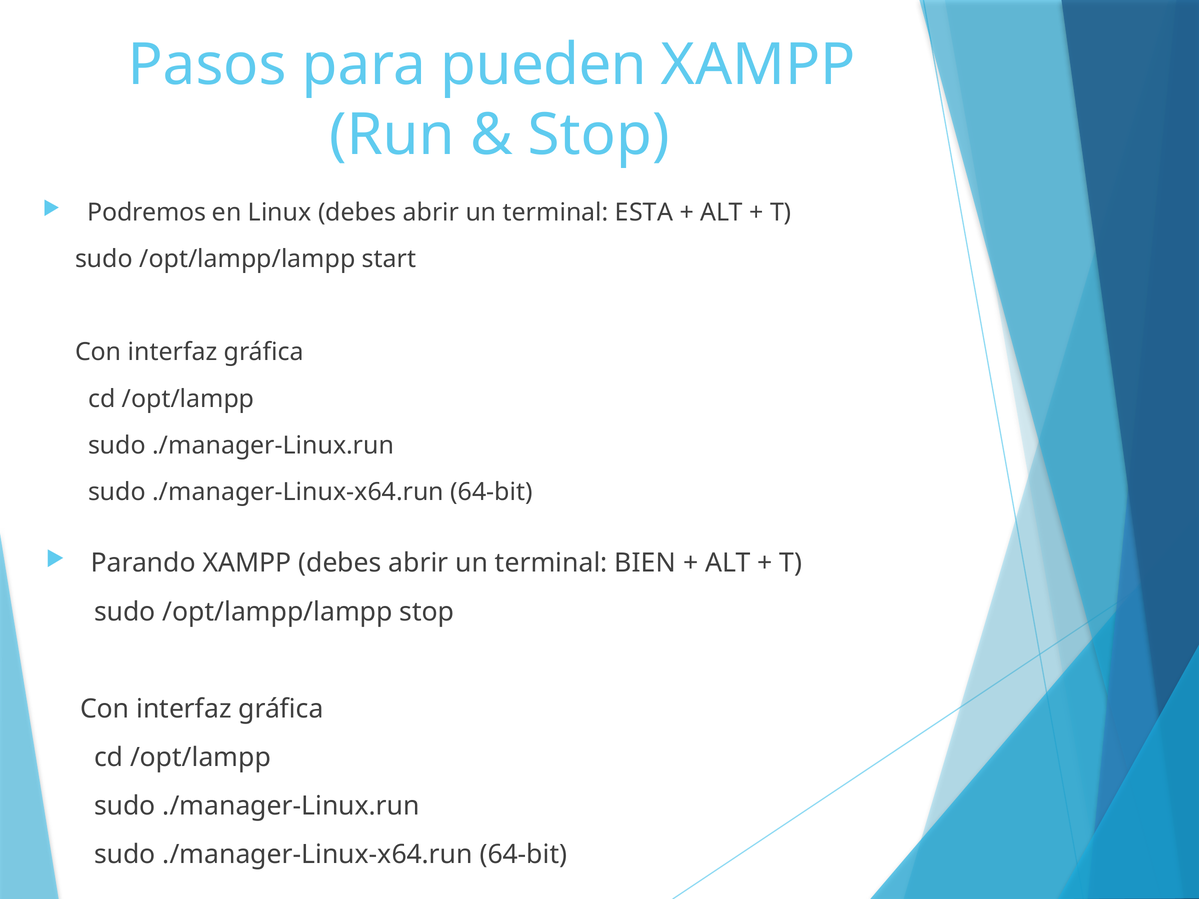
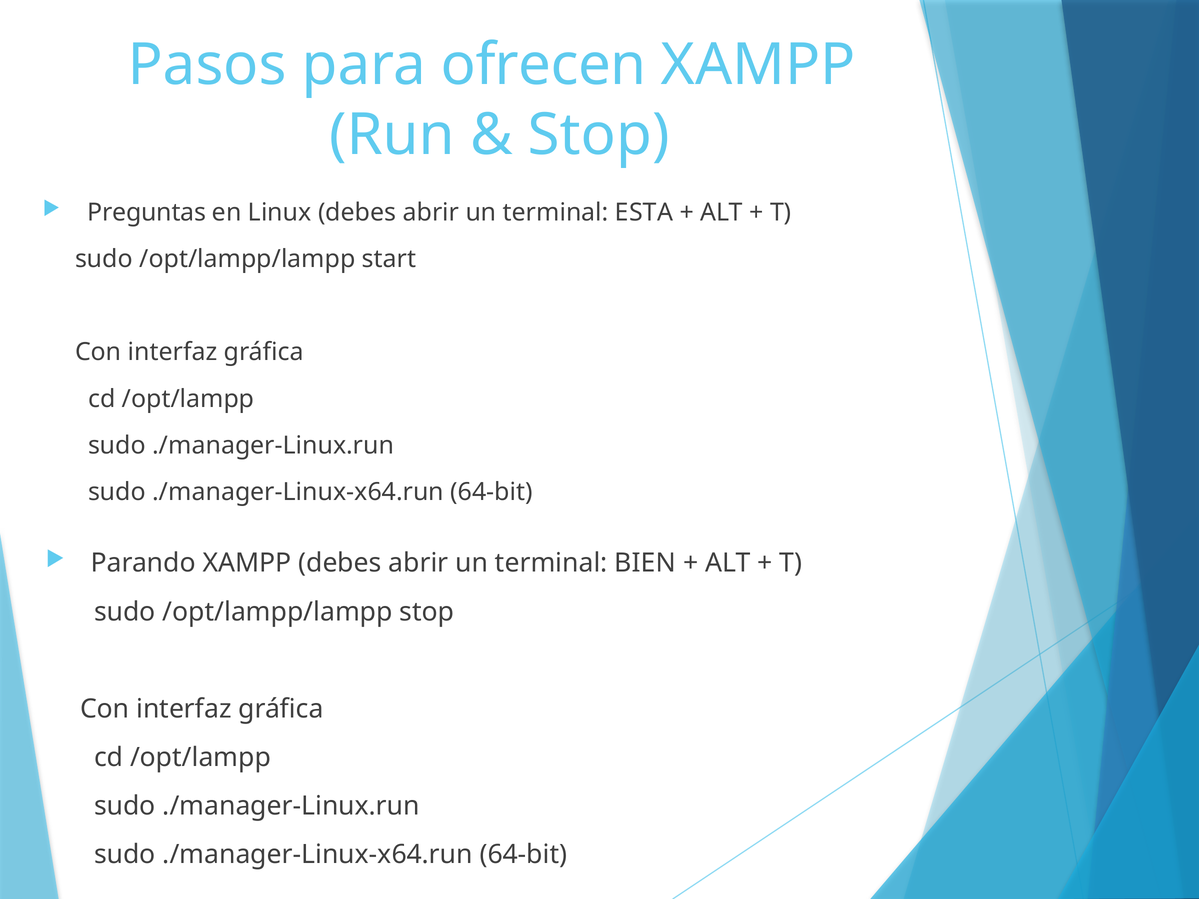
pueden: pueden -> ofrecen
Podremos: Podremos -> Preguntas
